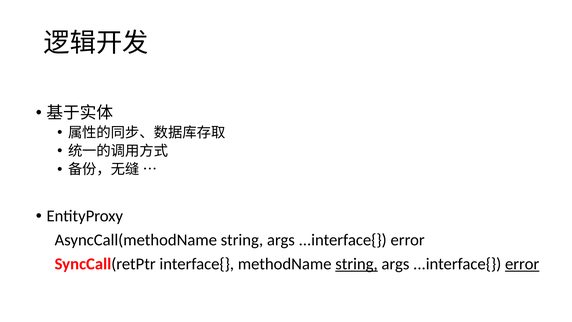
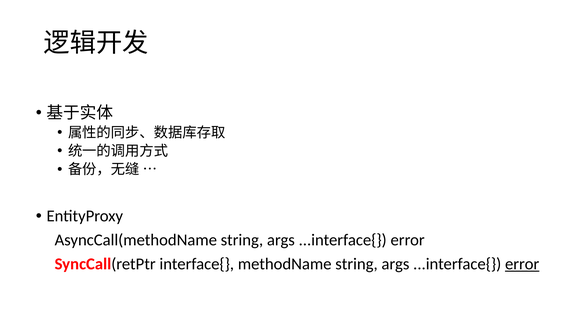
string at (356, 264) underline: present -> none
